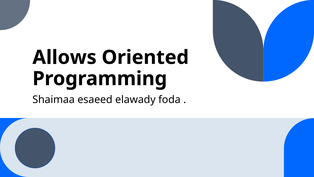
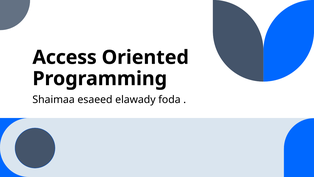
Allows: Allows -> Access
